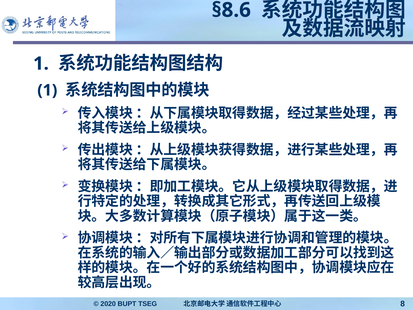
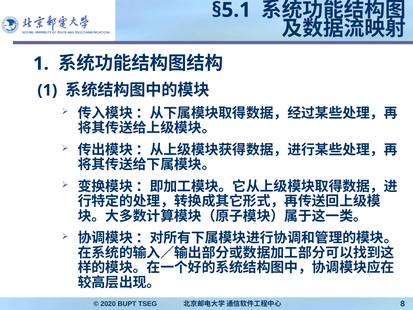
§8.6: §8.6 -> §5.1
